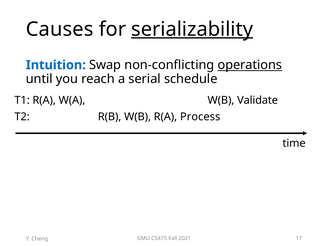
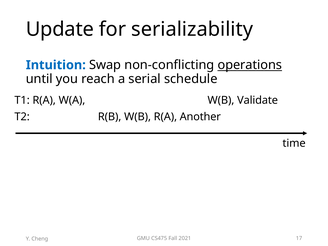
Causes: Causes -> Update
serializability underline: present -> none
Process: Process -> Another
